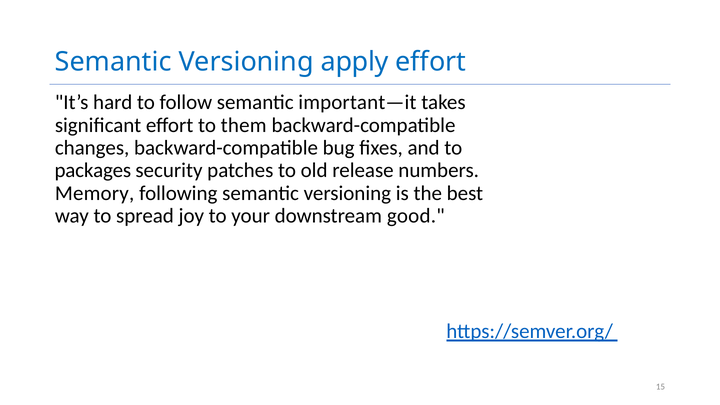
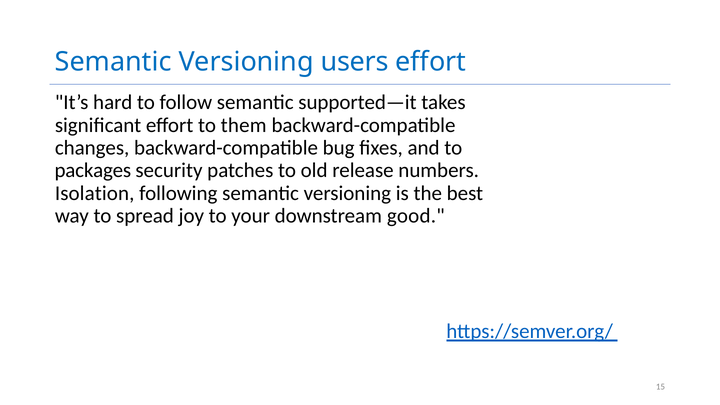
apply: apply -> users
important—it: important—it -> supported—it
Memory: Memory -> Isolation
